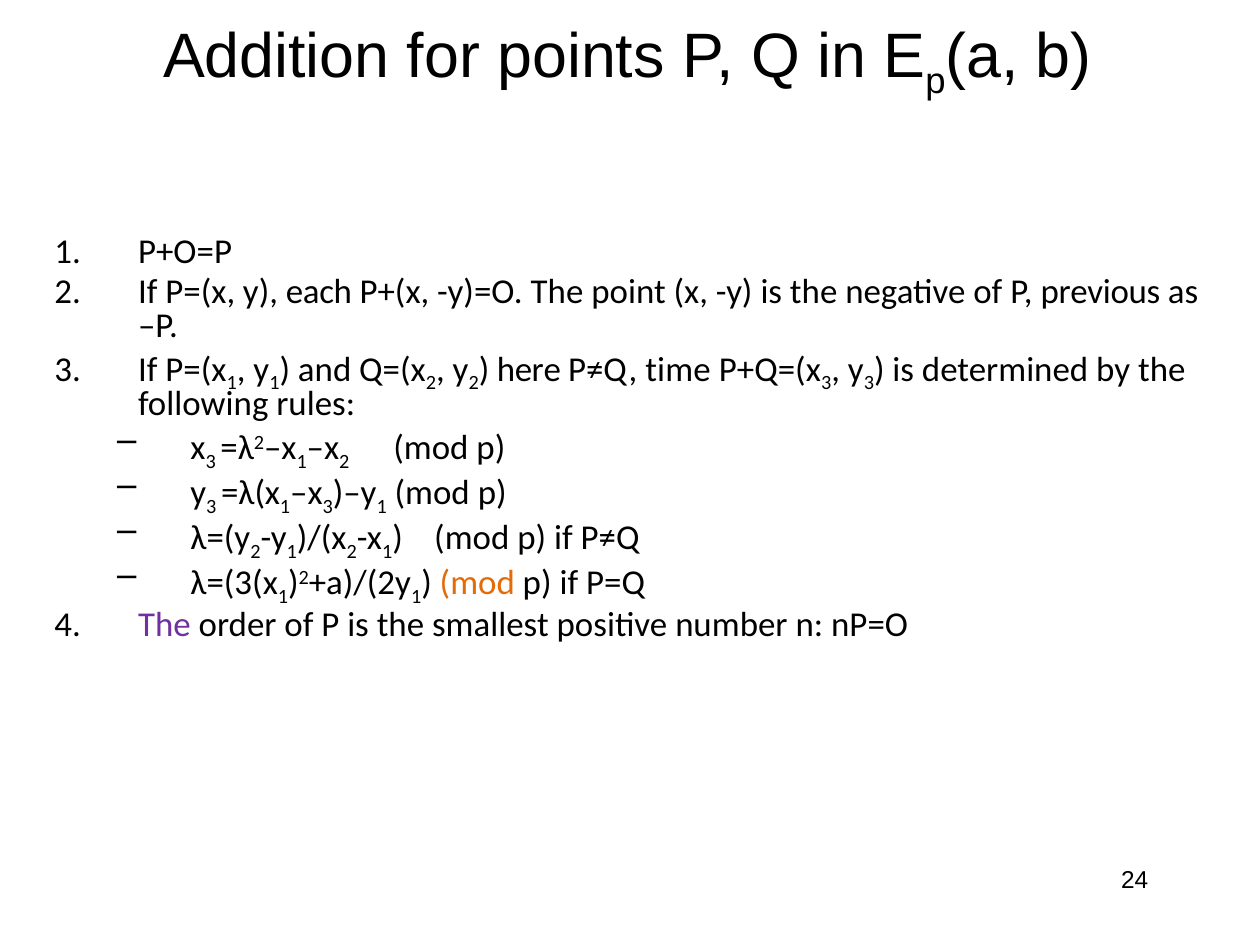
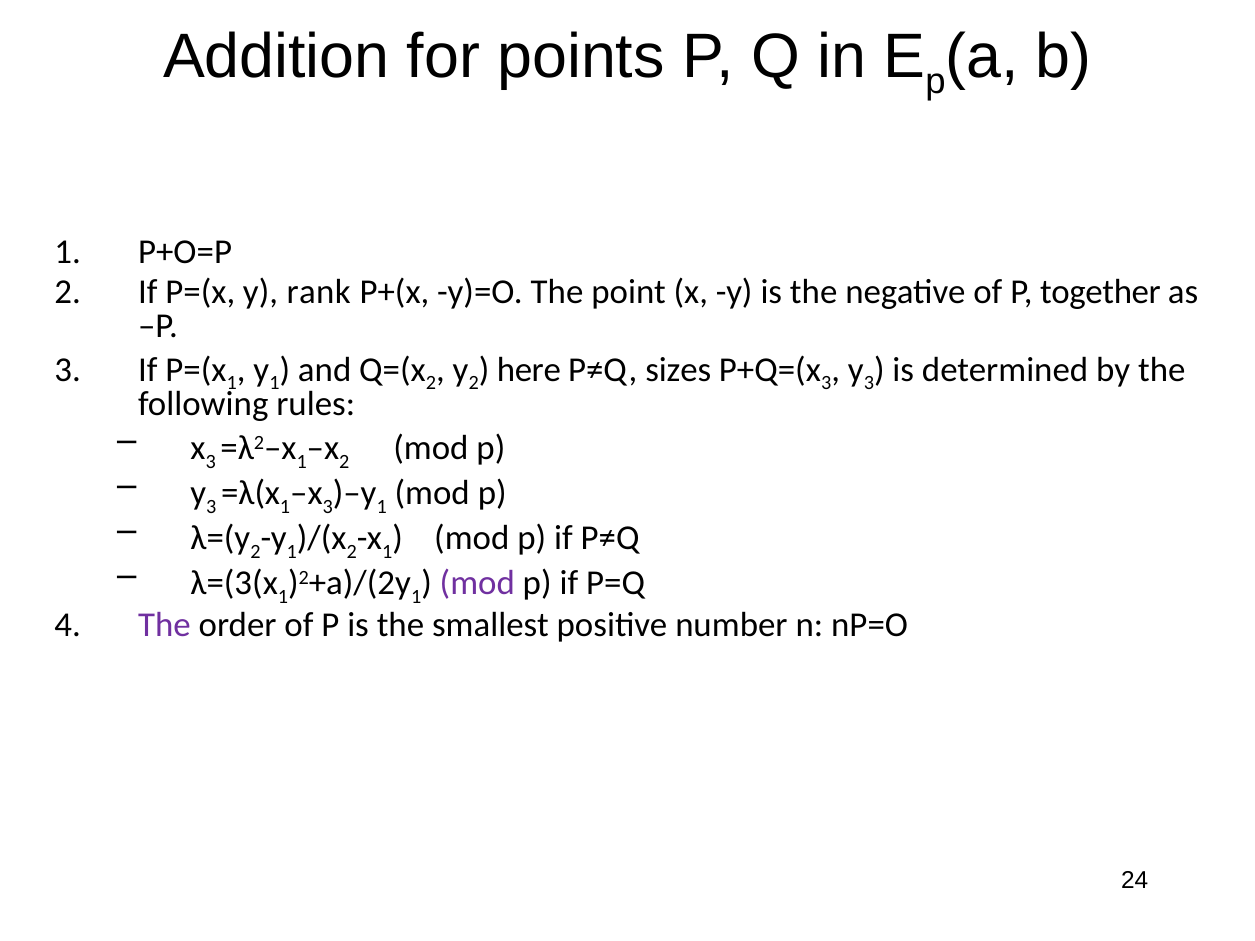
each: each -> rank
previous: previous -> together
time: time -> sizes
mod at (477, 583) colour: orange -> purple
